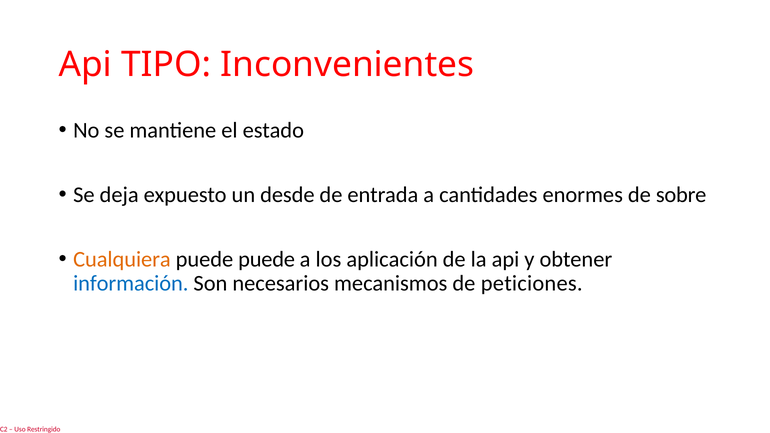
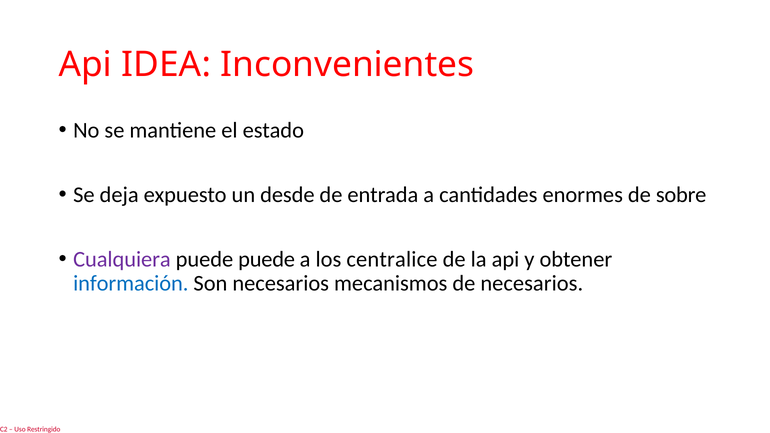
TIPO: TIPO -> IDEA
Cualquiera colour: orange -> purple
aplicación: aplicación -> centralice
de peticiones: peticiones -> necesarios
